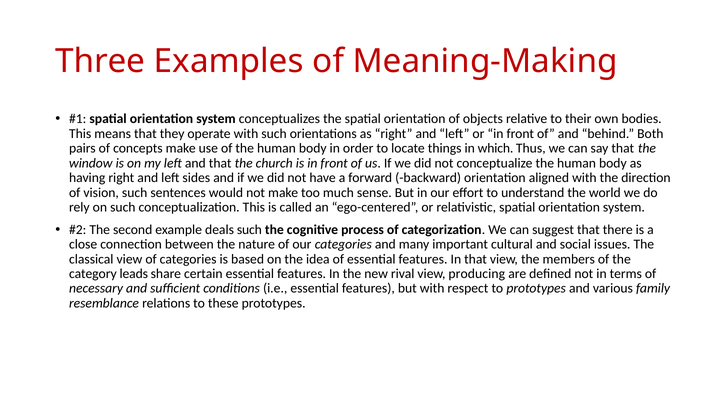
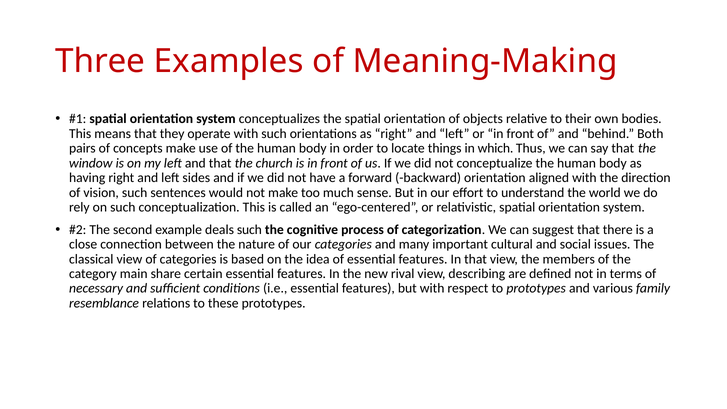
leads: leads -> main
producing: producing -> describing
